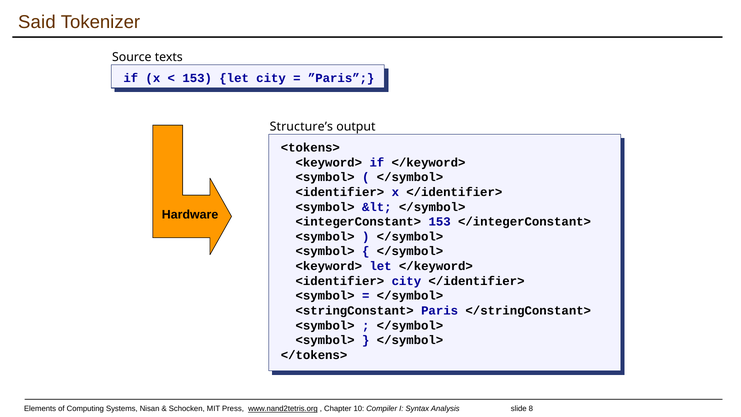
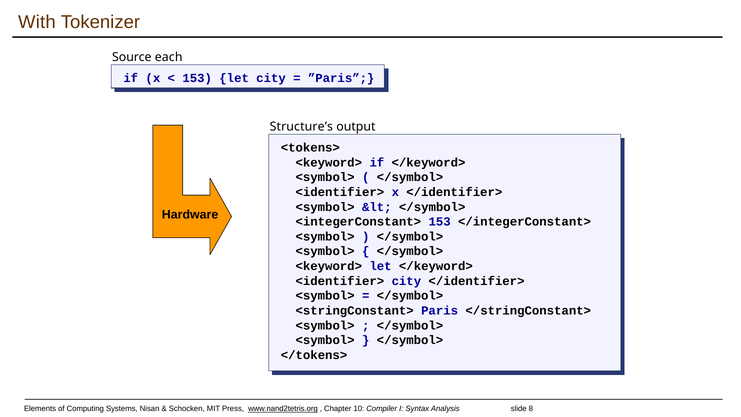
Said: Said -> With
texts: texts -> each
